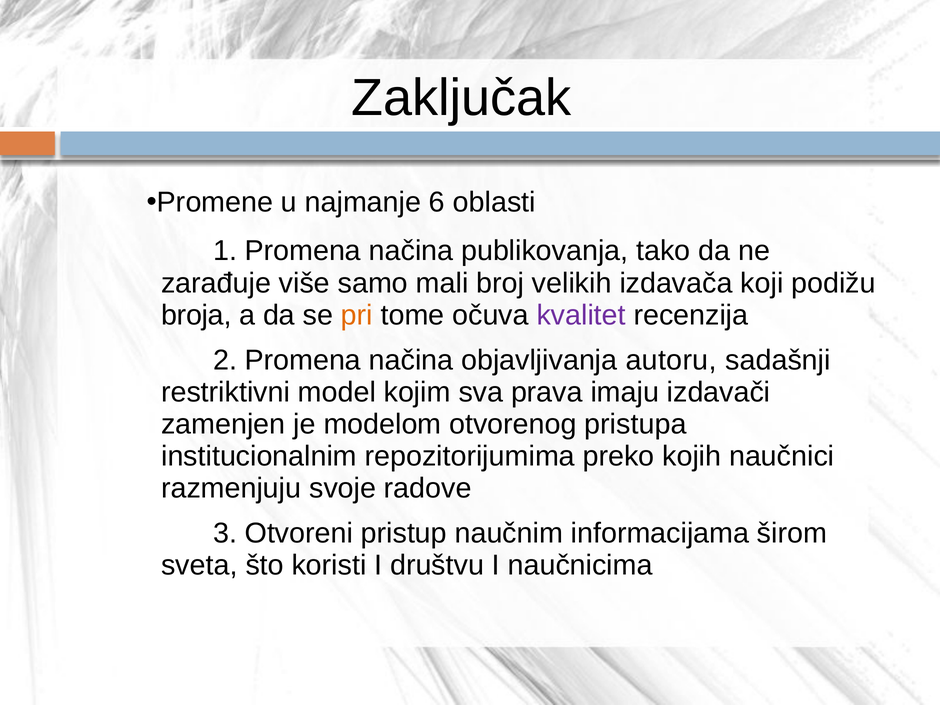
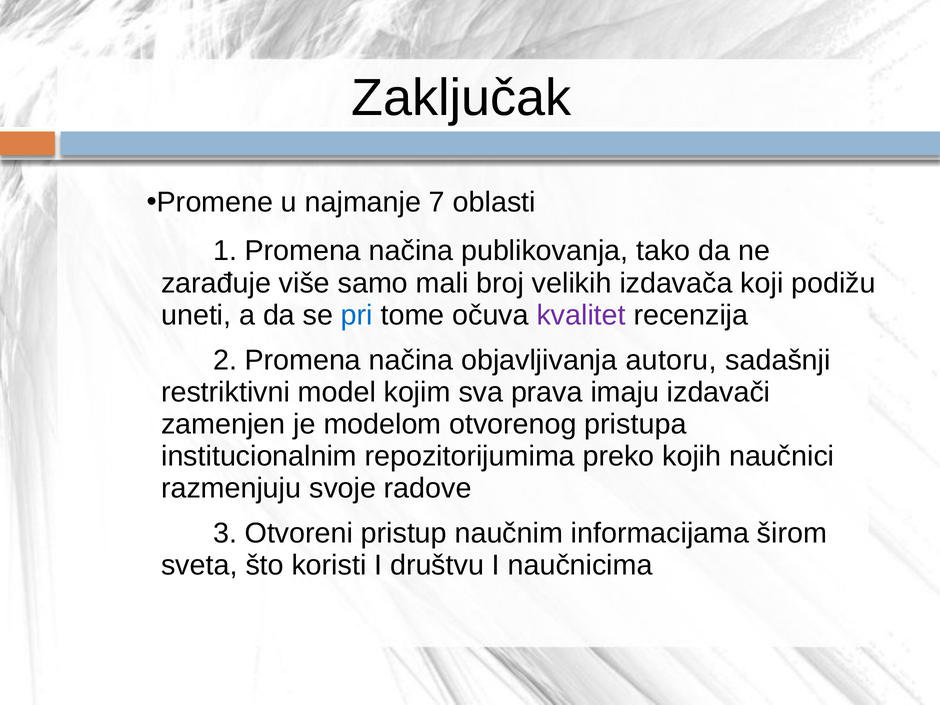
6: 6 -> 7
broja: broja -> uneti
pri colour: orange -> blue
